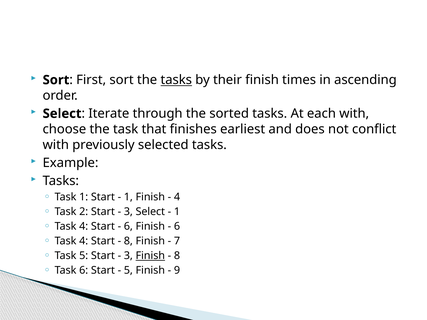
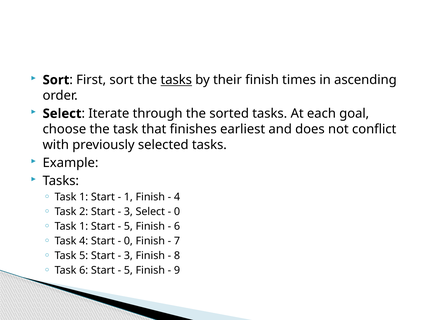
each with: with -> goal
1 at (177, 212): 1 -> 0
4 at (84, 226): 4 -> 1
6 at (128, 226): 6 -> 5
8 at (128, 241): 8 -> 0
Finish at (150, 256) underline: present -> none
